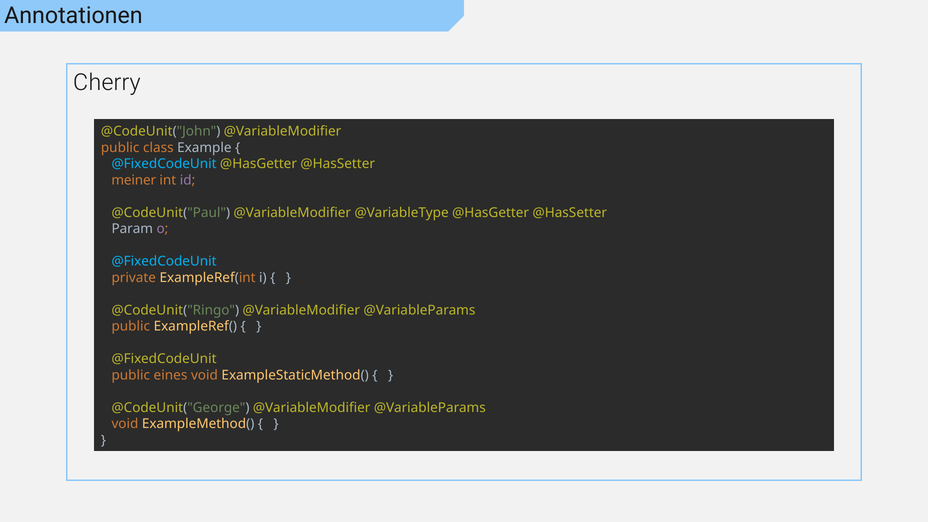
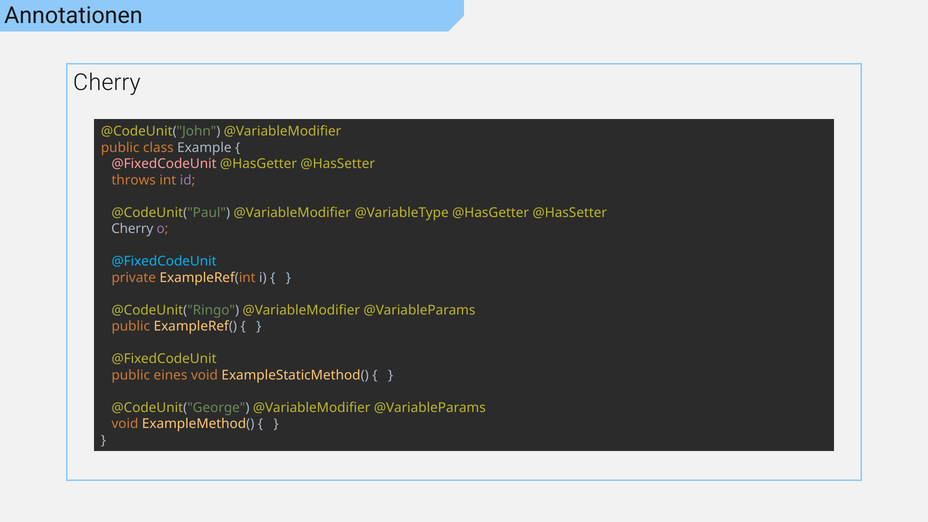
@FixedCodeUnit at (164, 164) colour: light blue -> pink
meiner: meiner -> throws
Param at (132, 229): Param -> Cherry
